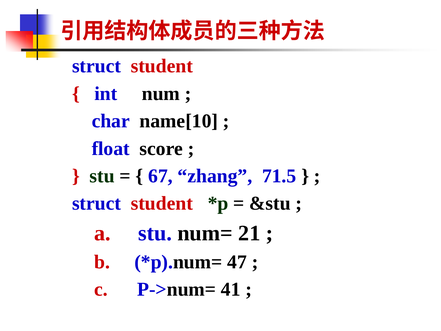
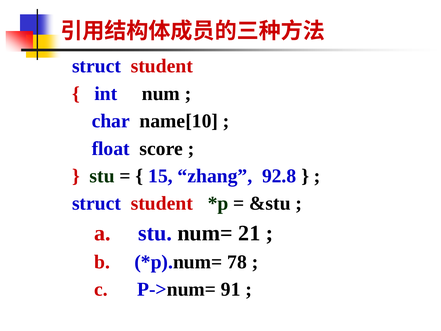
67: 67 -> 15
71.5: 71.5 -> 92.8
47: 47 -> 78
41: 41 -> 91
